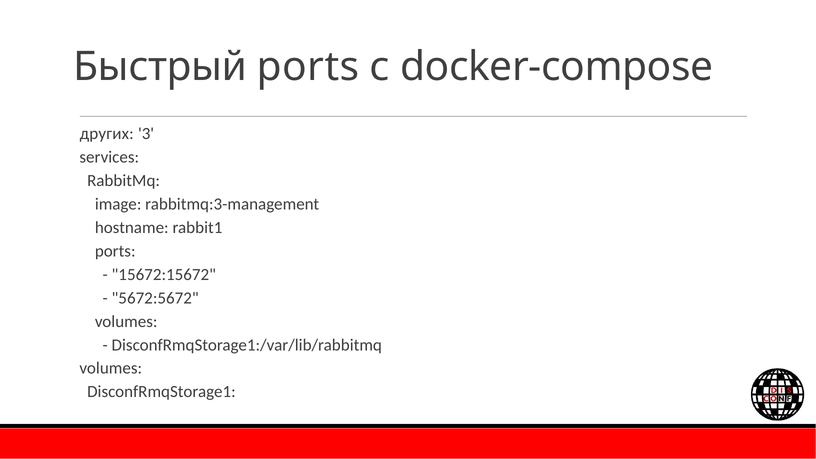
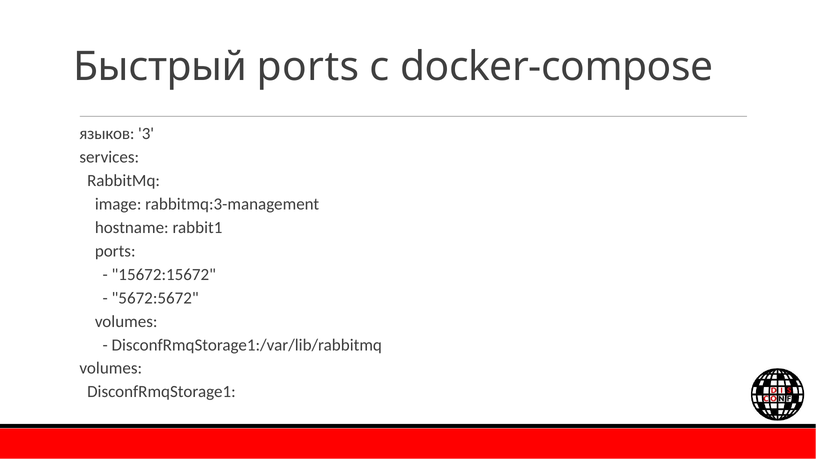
других: других -> языков
